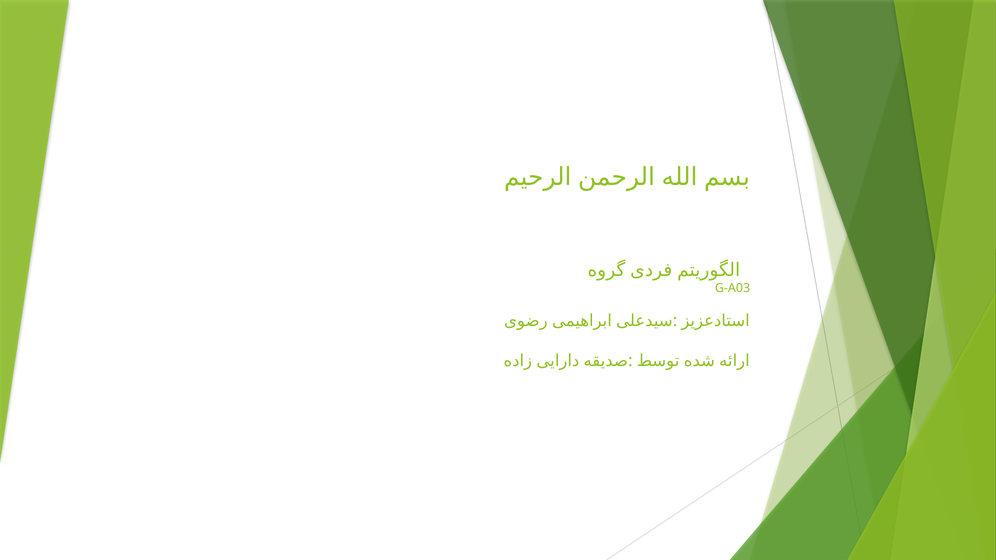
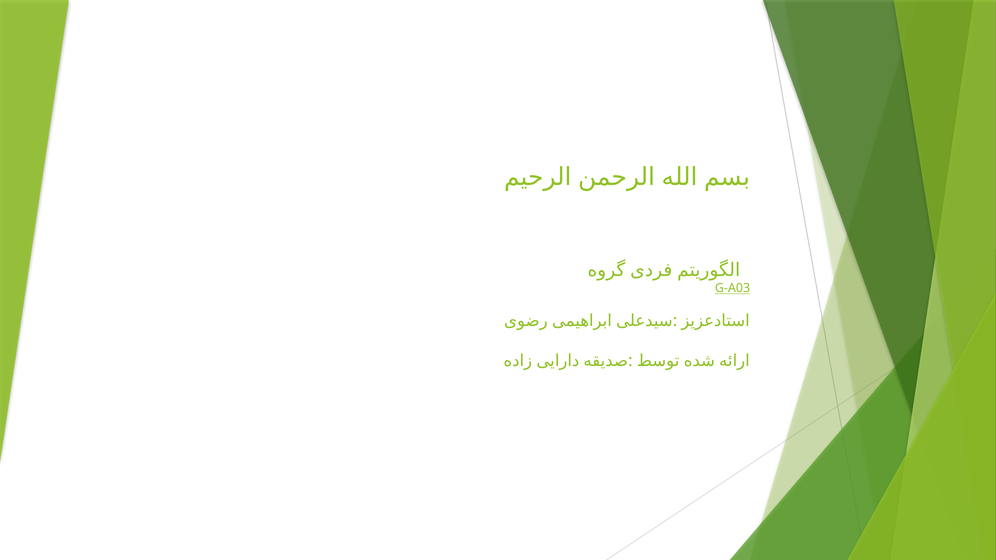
G-A03 underline: none -> present
